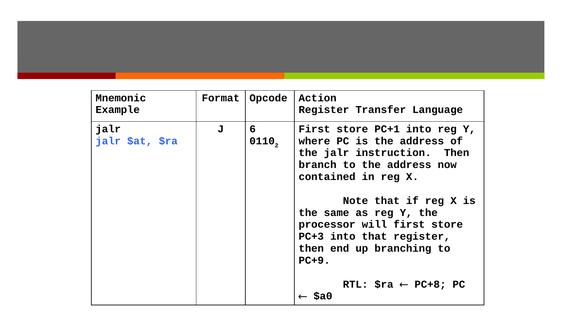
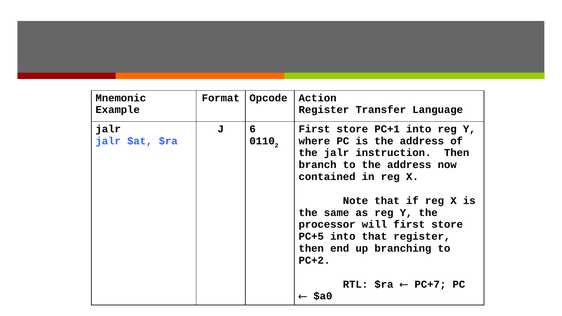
PC+3: PC+3 -> PC+5
PC+9: PC+9 -> PC+2
PC+8: PC+8 -> PC+7
